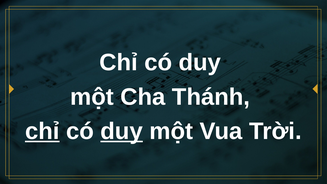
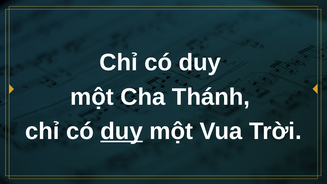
chỉ at (42, 131) underline: present -> none
